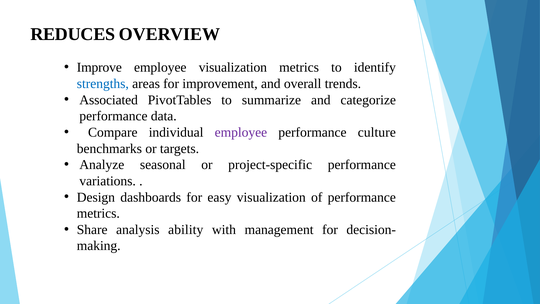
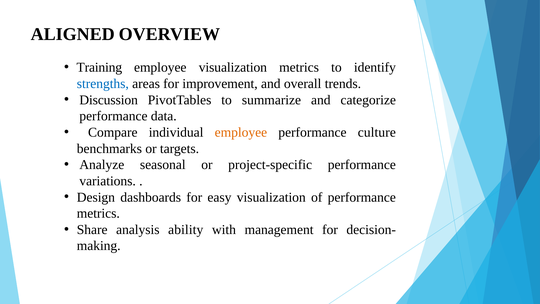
REDUCES: REDUCES -> ALIGNED
Improve: Improve -> Training
Associated: Associated -> Discussion
employee at (241, 132) colour: purple -> orange
